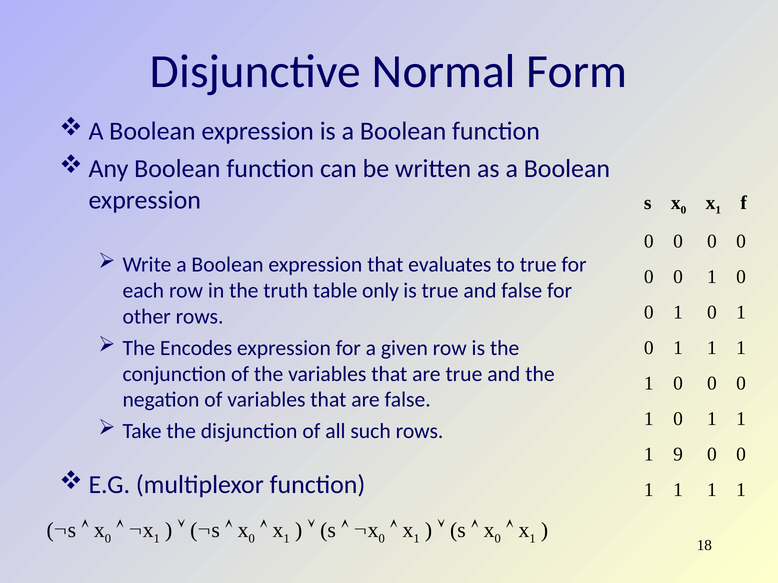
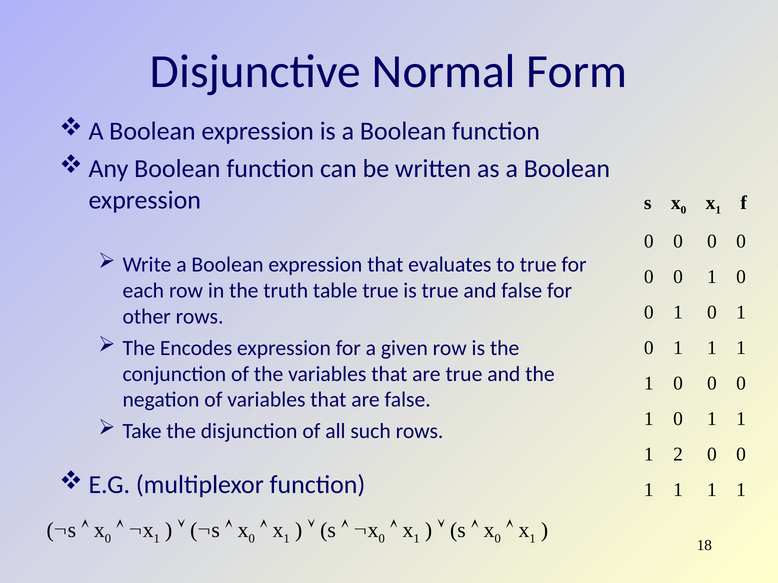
table only: only -> true
9: 9 -> 2
